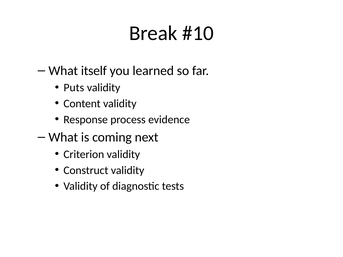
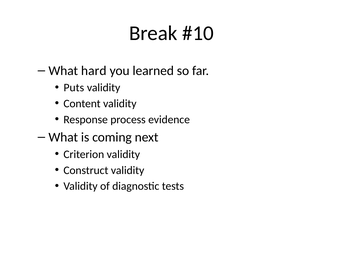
itself: itself -> hard
